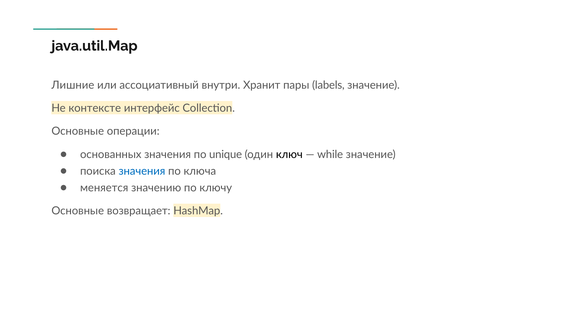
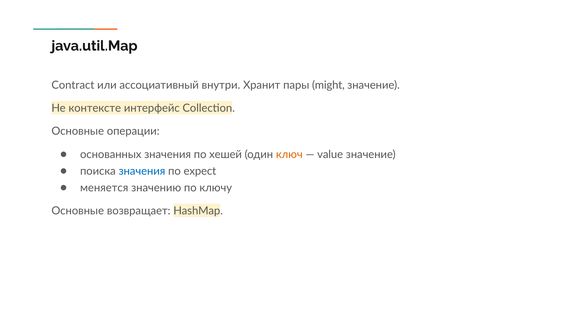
Лишние: Лишние -> Contract
labels: labels -> might
unique: unique -> хешей
ключ colour: black -> orange
while: while -> value
ключа: ключа -> expect
